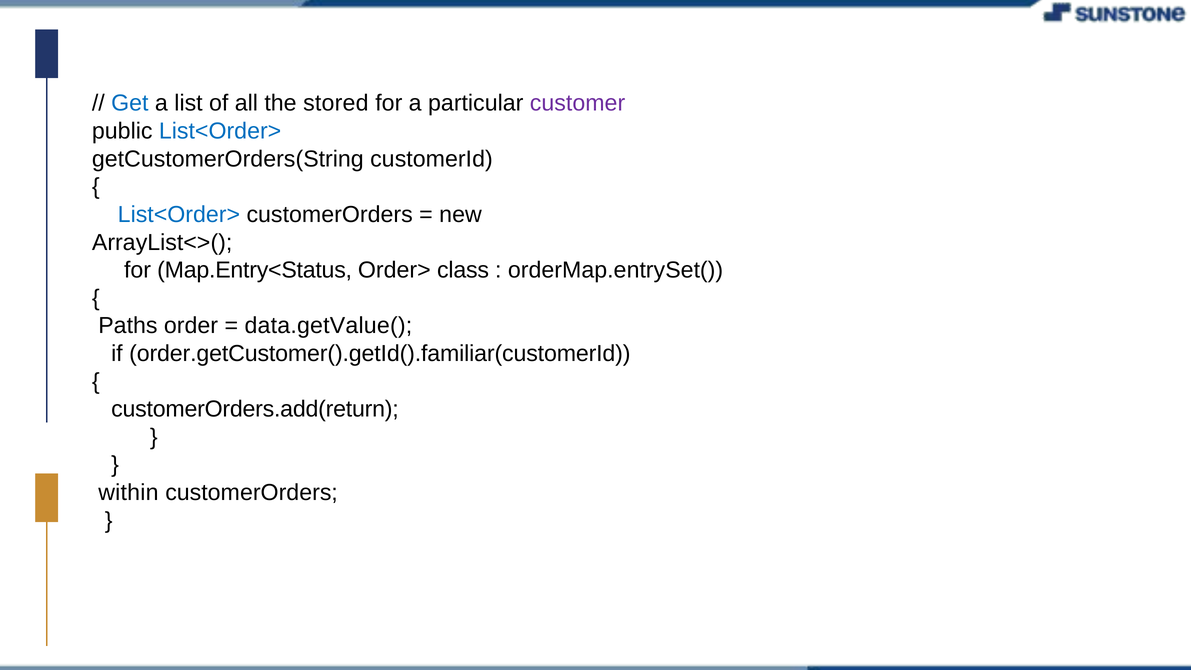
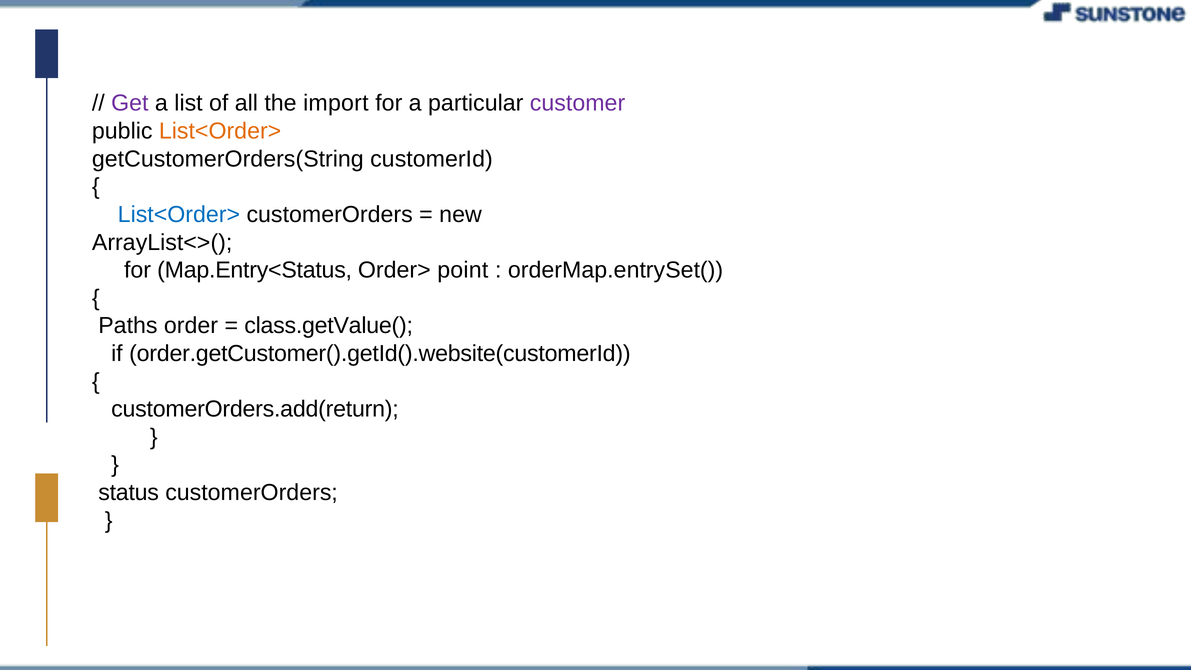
Get colour: blue -> purple
stored: stored -> import
List<Order> at (220, 131) colour: blue -> orange
class: class -> point
data.getValue(: data.getValue( -> class.getValue(
order.getCustomer().getId().familiar(customerId: order.getCustomer().getId().familiar(customerId -> order.getCustomer().getId().website(customerId
within: within -> status
